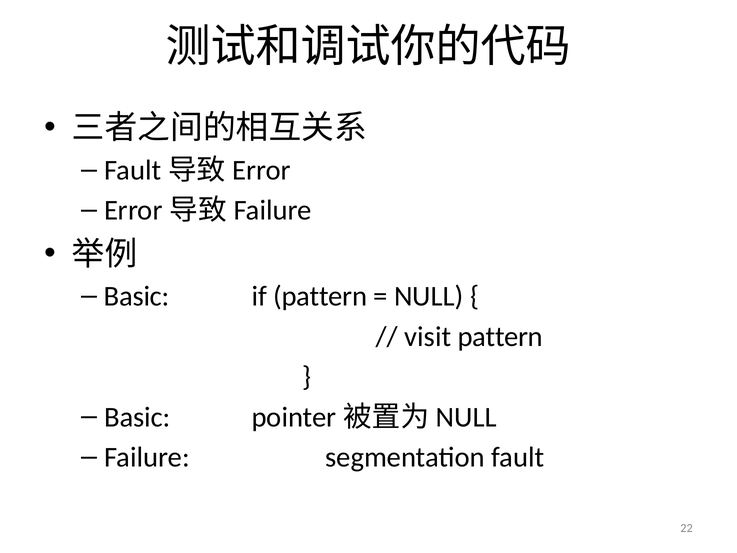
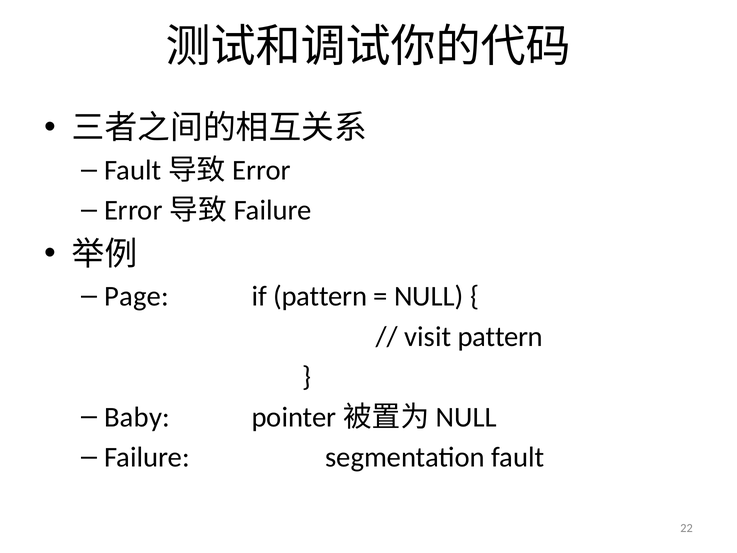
Basic at (137, 296): Basic -> Page
Basic at (137, 417): Basic -> Baby
